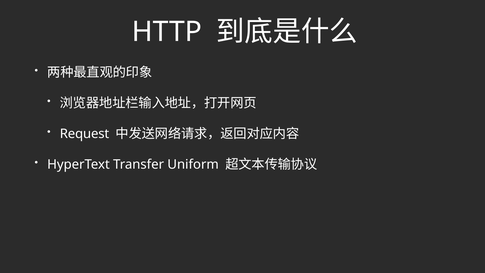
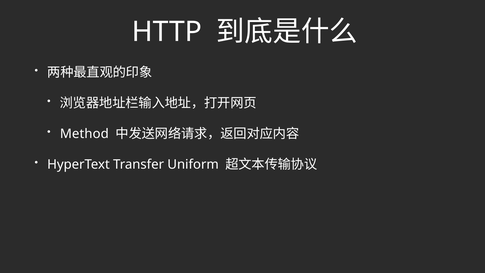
Request: Request -> Method
